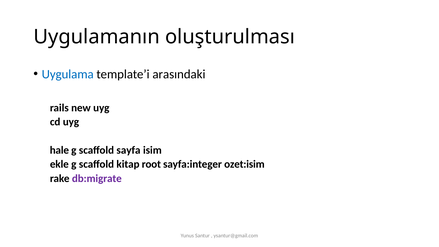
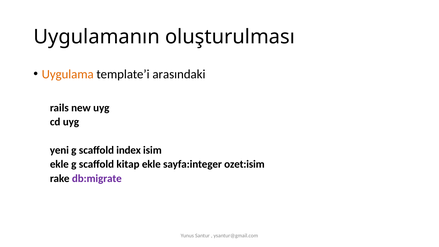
Uygulama colour: blue -> orange
hale: hale -> yeni
sayfa: sayfa -> index
kitap root: root -> ekle
